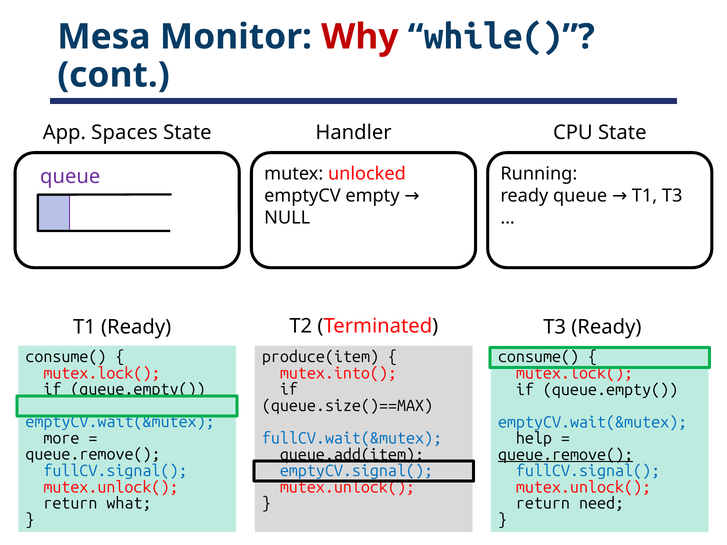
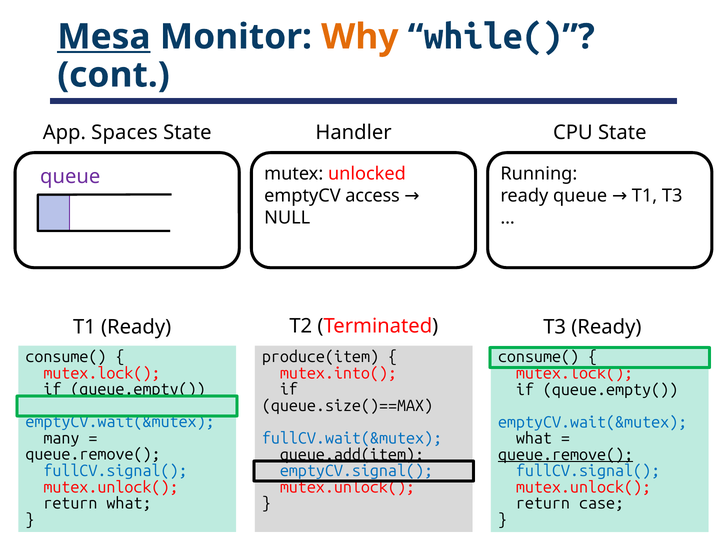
Mesa underline: none -> present
Why colour: red -> orange
empty: empty -> access
more: more -> many
help at (534, 439): help -> what
need: need -> case
